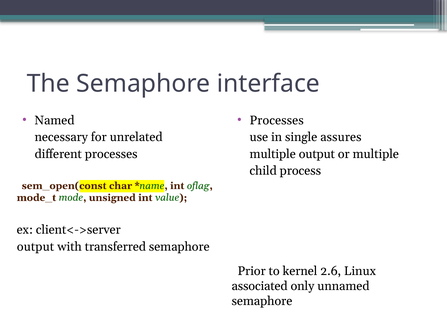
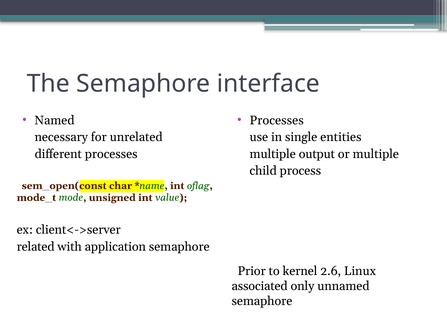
assures: assures -> entities
output at (36, 247): output -> related
transferred: transferred -> application
